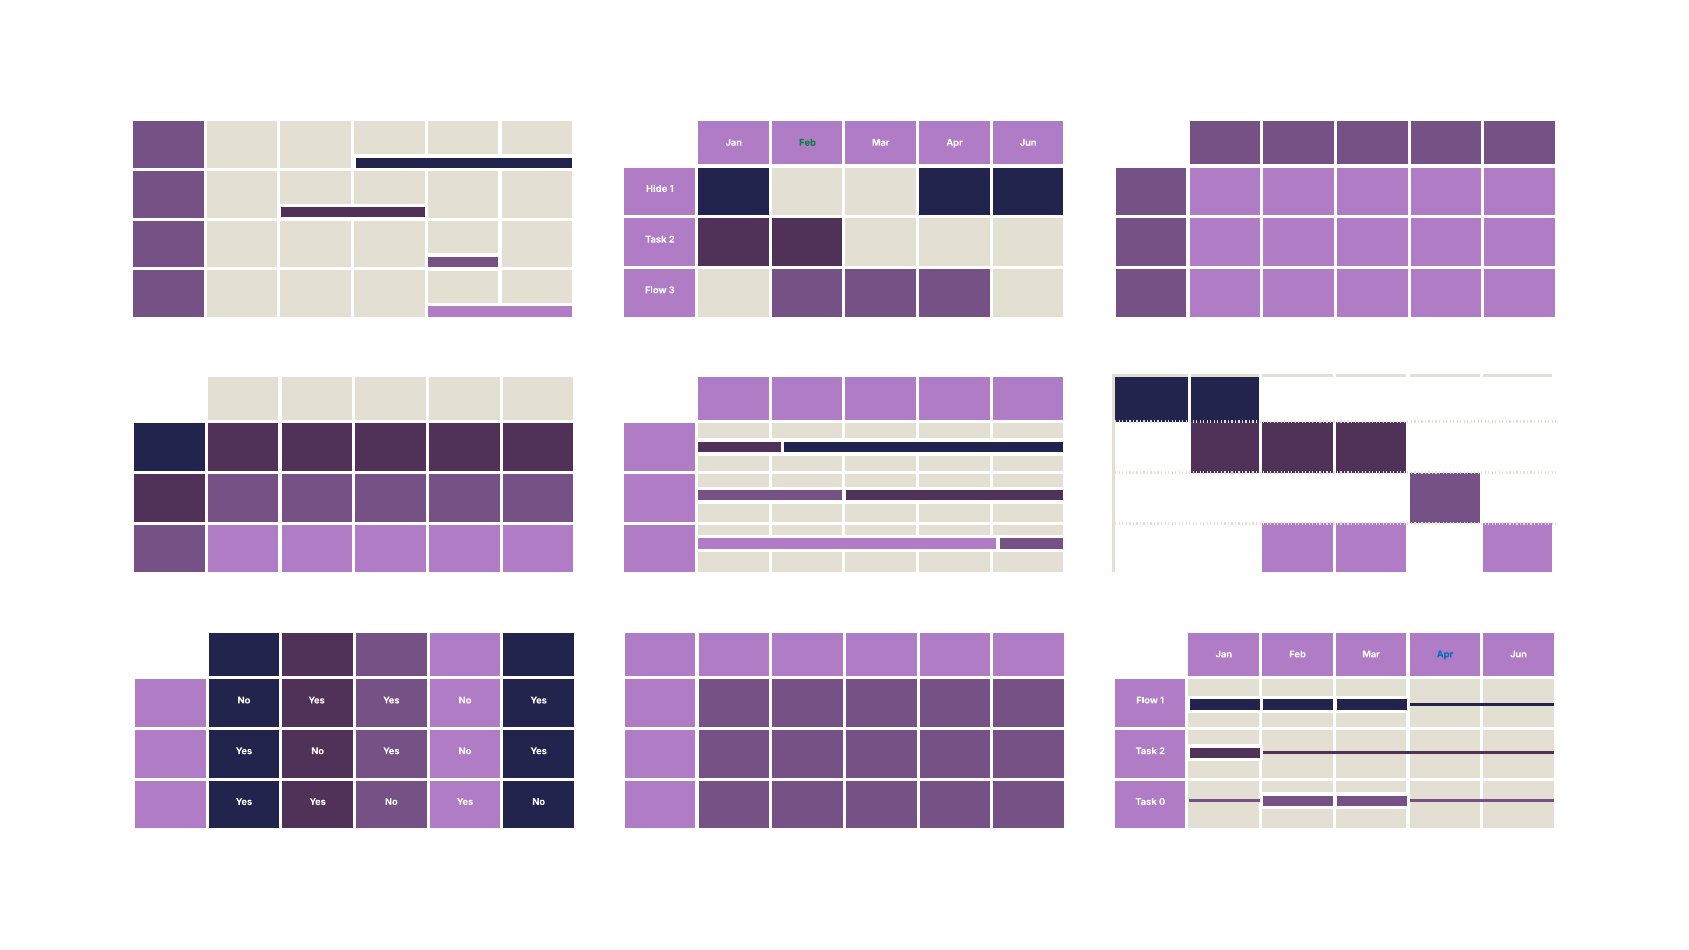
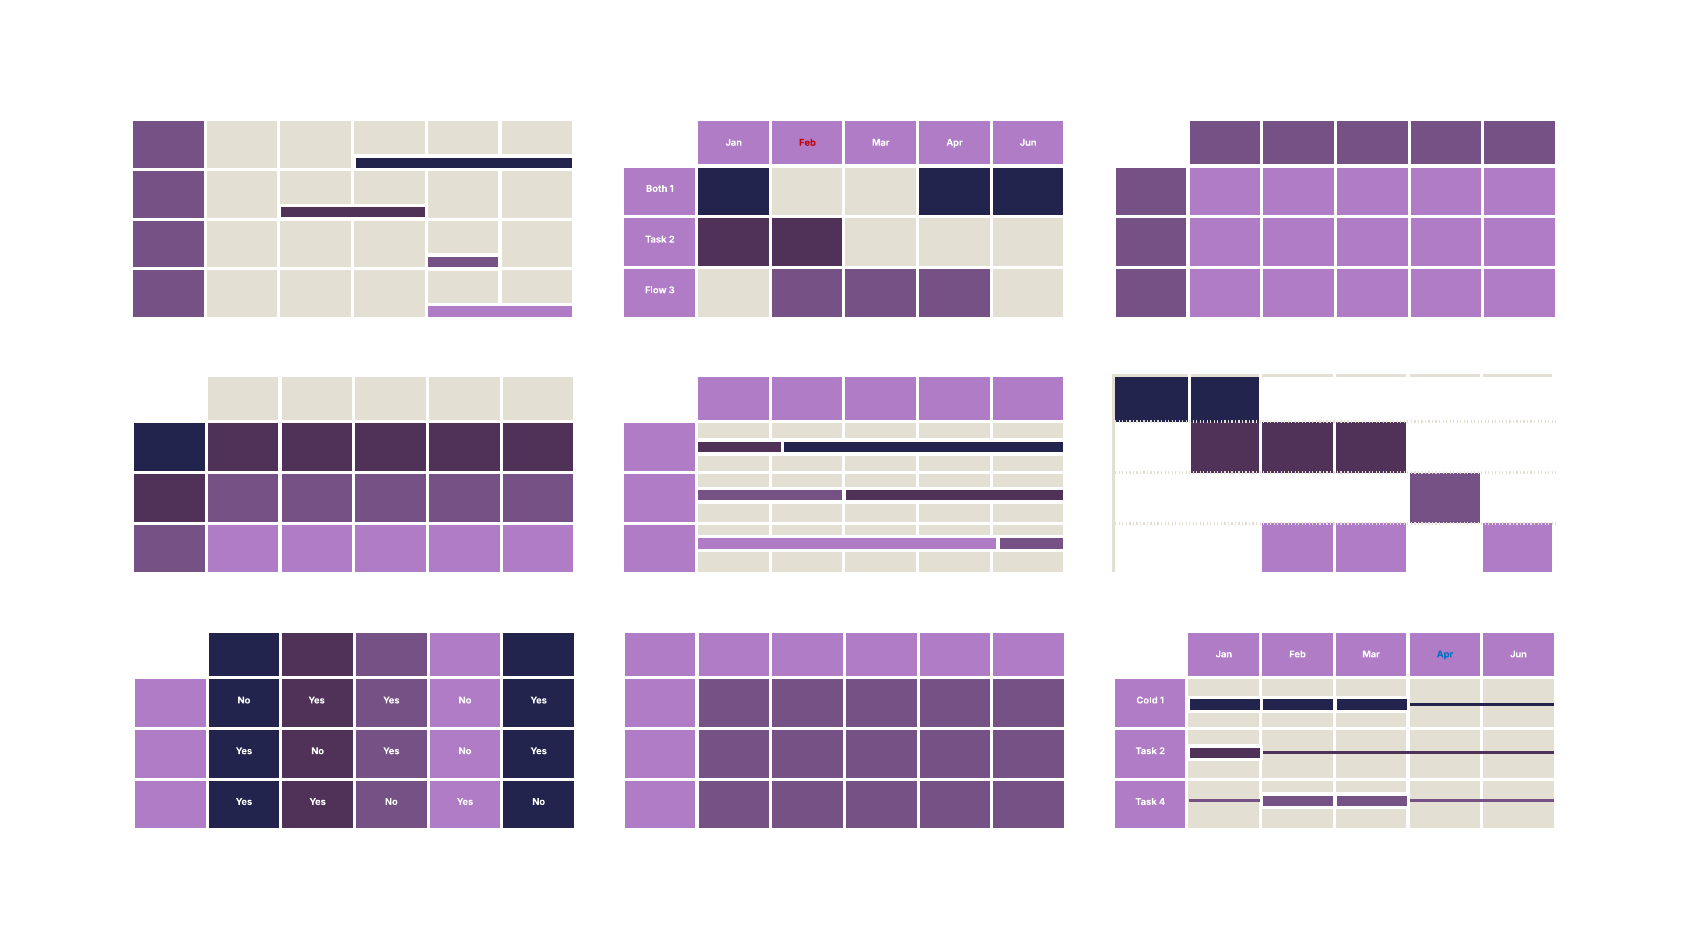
Feb at (808, 143) colour: green -> red
Hide: Hide -> Both
Flow at (1147, 700): Flow -> Cold
0: 0 -> 4
